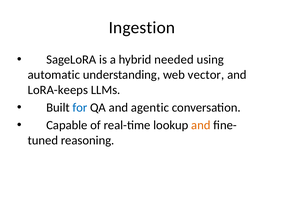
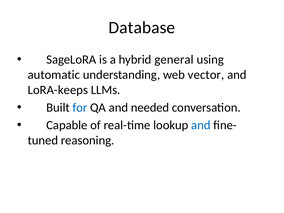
Ingestion: Ingestion -> Database
needed: needed -> general
agentic: agentic -> needed
and at (201, 125) colour: orange -> blue
